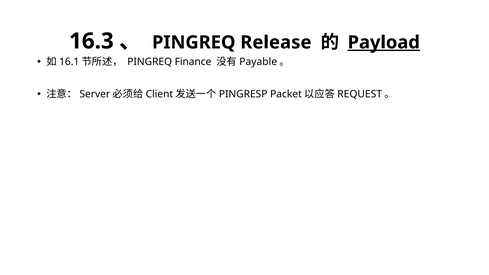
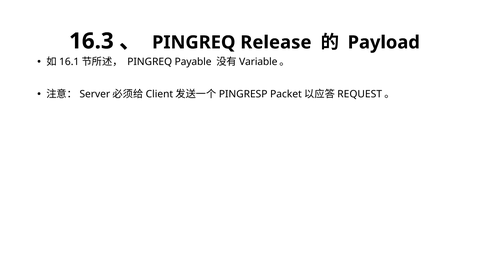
Payload underline: present -> none
Finance: Finance -> Payable
Payable: Payable -> Variable
